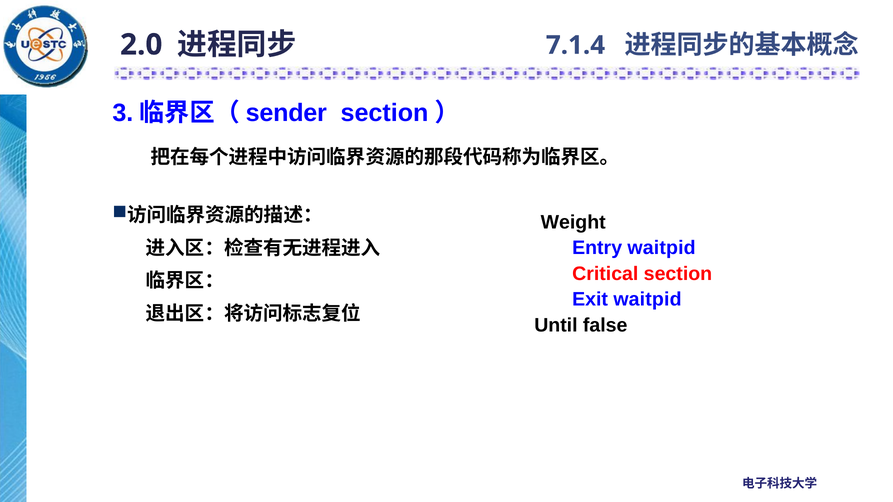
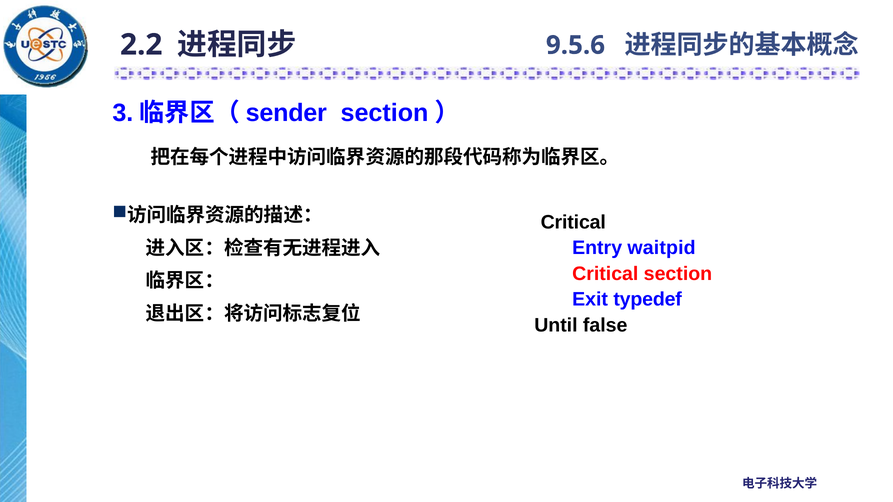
2.0: 2.0 -> 2.2
7.1.4: 7.1.4 -> 9.5.6
Weight at (573, 222): Weight -> Critical
Exit waitpid: waitpid -> typedef
